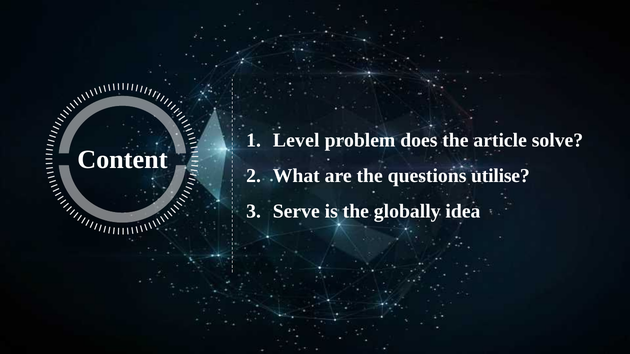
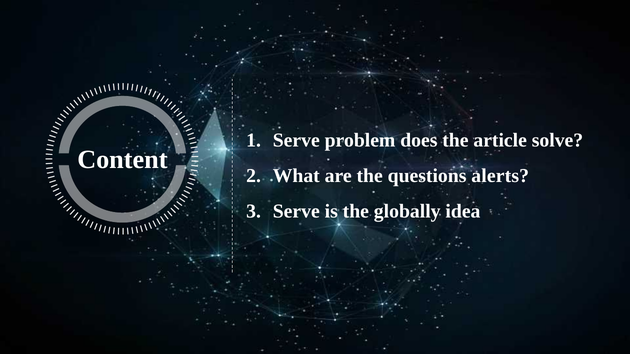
Level at (296, 140): Level -> Serve
utilise: utilise -> alerts
